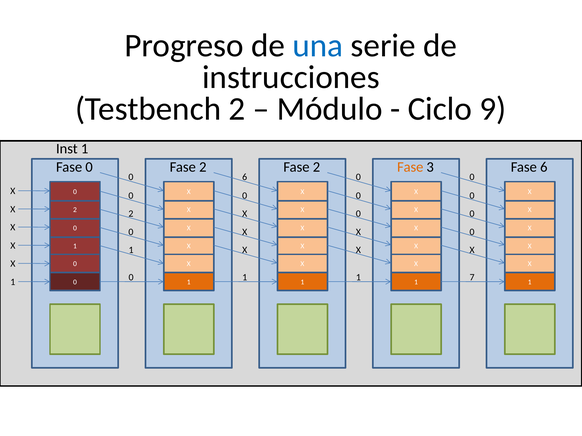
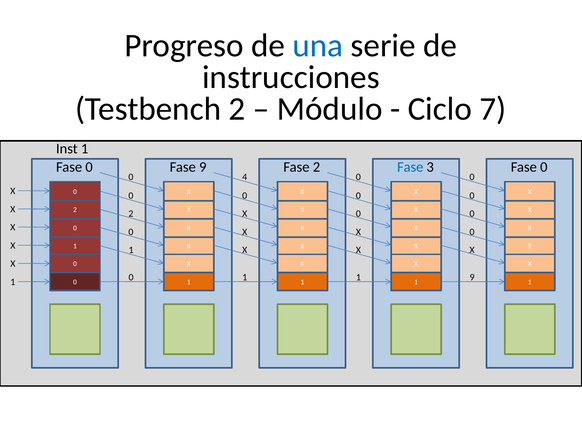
9: 9 -> 7
0 Fase 2: 2 -> 9
Fase at (410, 167) colour: orange -> blue
3 Fase 6: 6 -> 0
0 6: 6 -> 4
1 7: 7 -> 9
